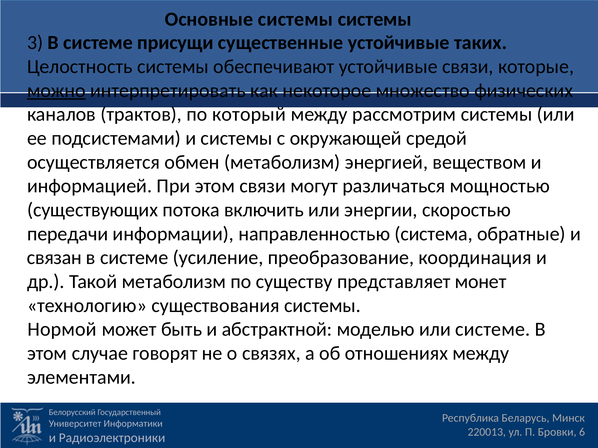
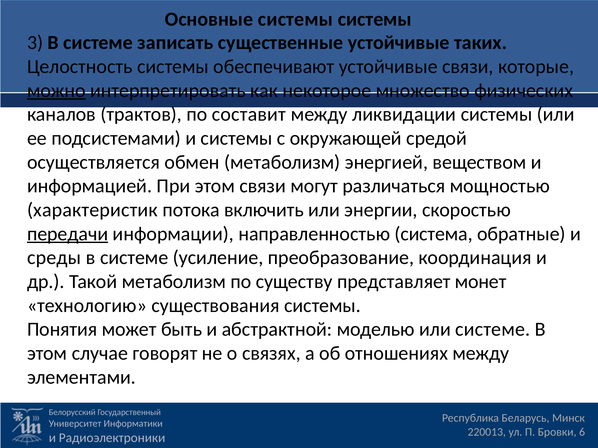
присущи: присущи -> записать
который: который -> составит
рассмотрим: рассмотрим -> ликвидации
существующих: существующих -> характеристик
передачи underline: none -> present
связан: связан -> среды
Нормой: Нормой -> Понятия
